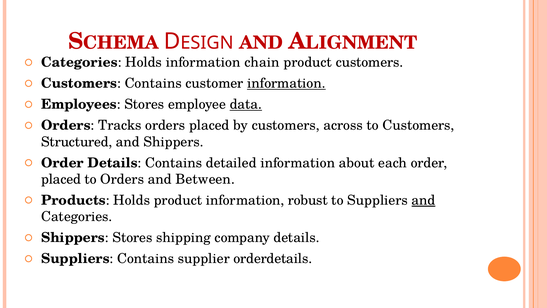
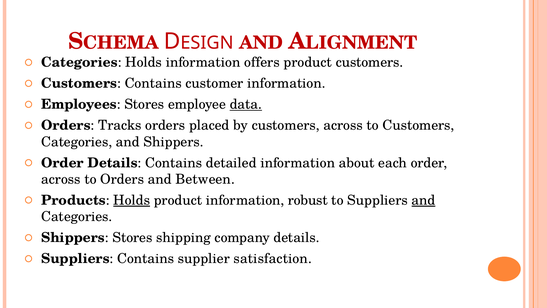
chain: chain -> offers
information at (286, 83) underline: present -> none
Structured at (77, 142): Structured -> Categories
placed at (61, 179): placed -> across
Holds at (132, 200) underline: none -> present
orderdetails: orderdetails -> satisfaction
